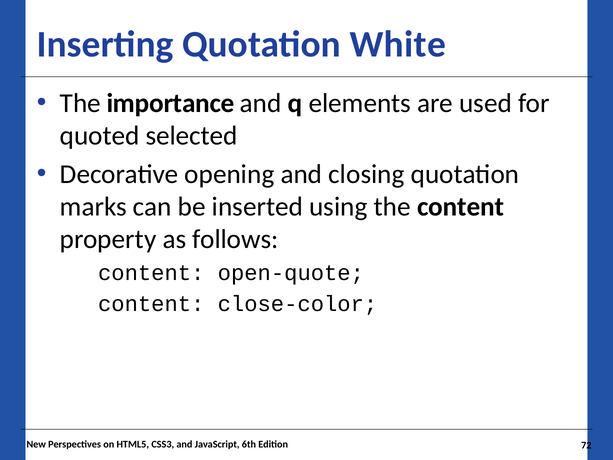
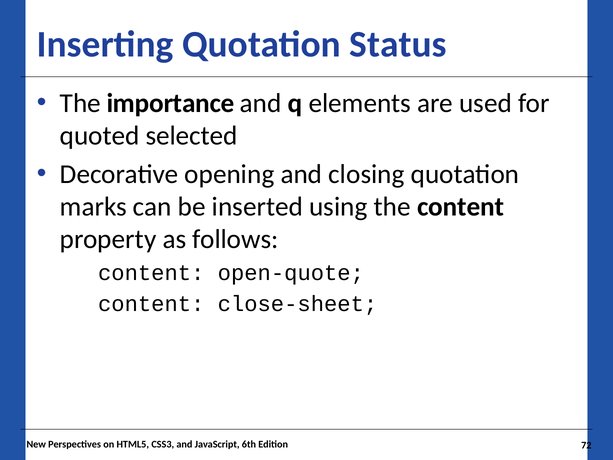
White: White -> Status
close-color: close-color -> close-sheet
